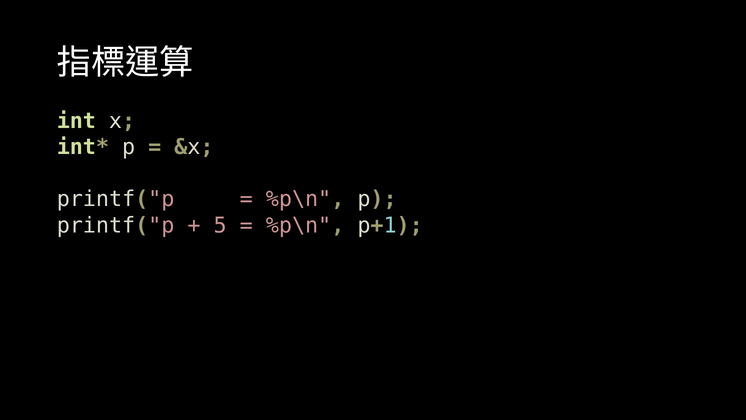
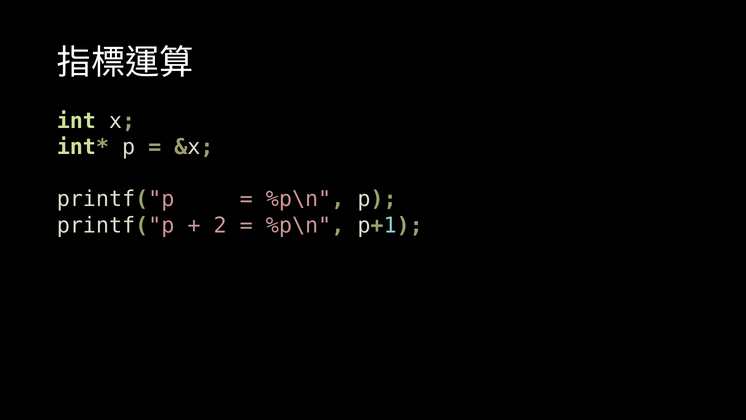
5: 5 -> 2
